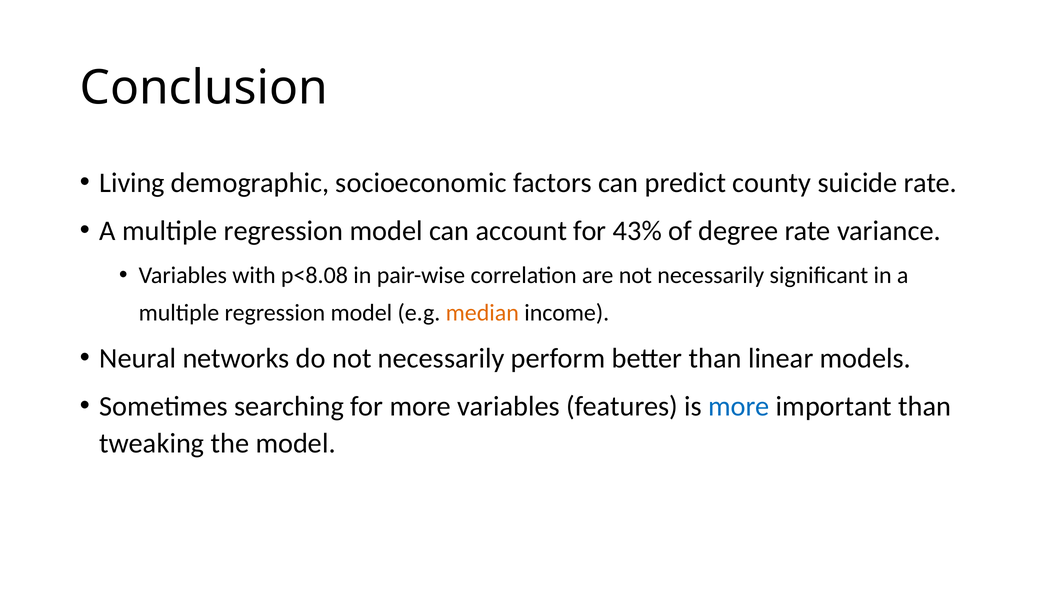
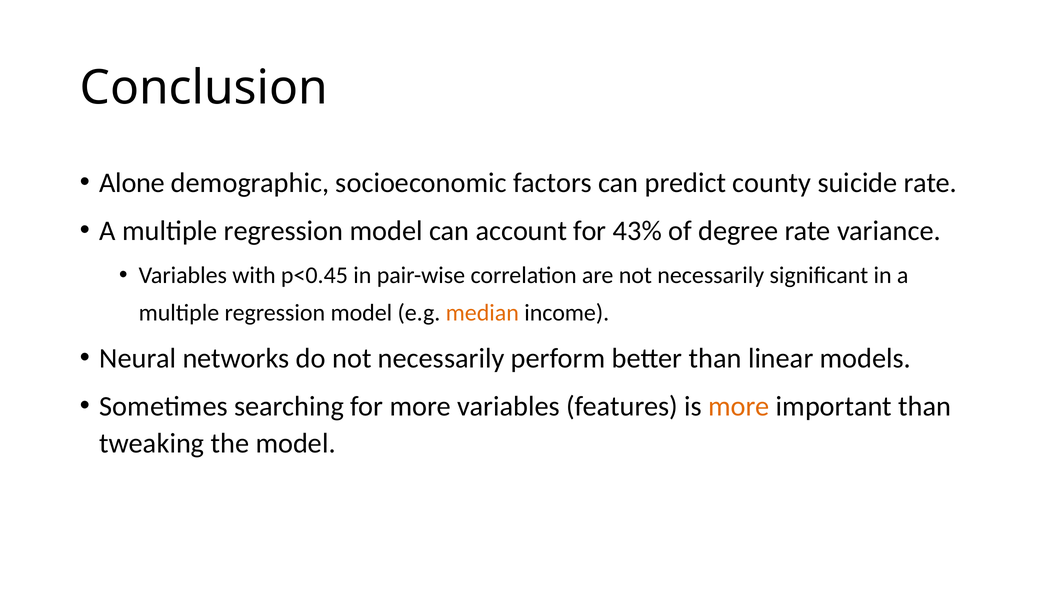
Living: Living -> Alone
p<8.08: p<8.08 -> p<0.45
more at (739, 406) colour: blue -> orange
